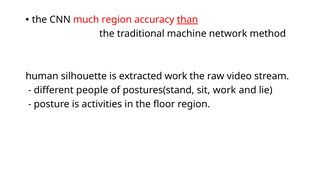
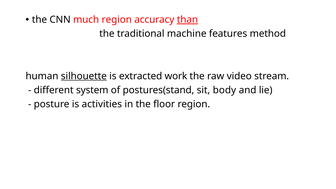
network: network -> features
silhouette underline: none -> present
people: people -> system
sit work: work -> body
